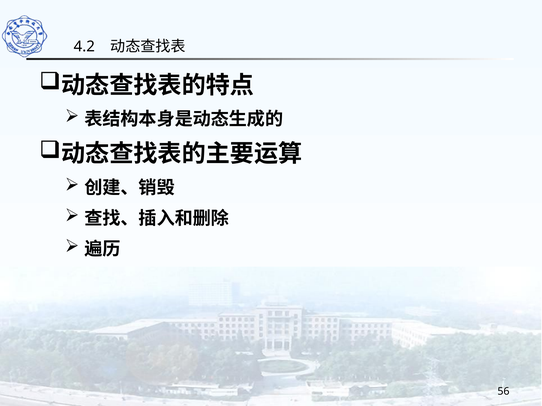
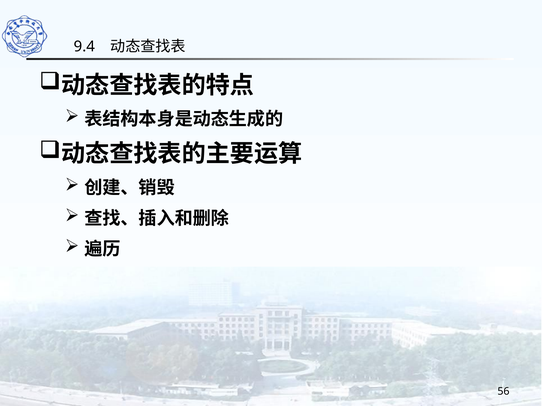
4.2: 4.2 -> 9.4
